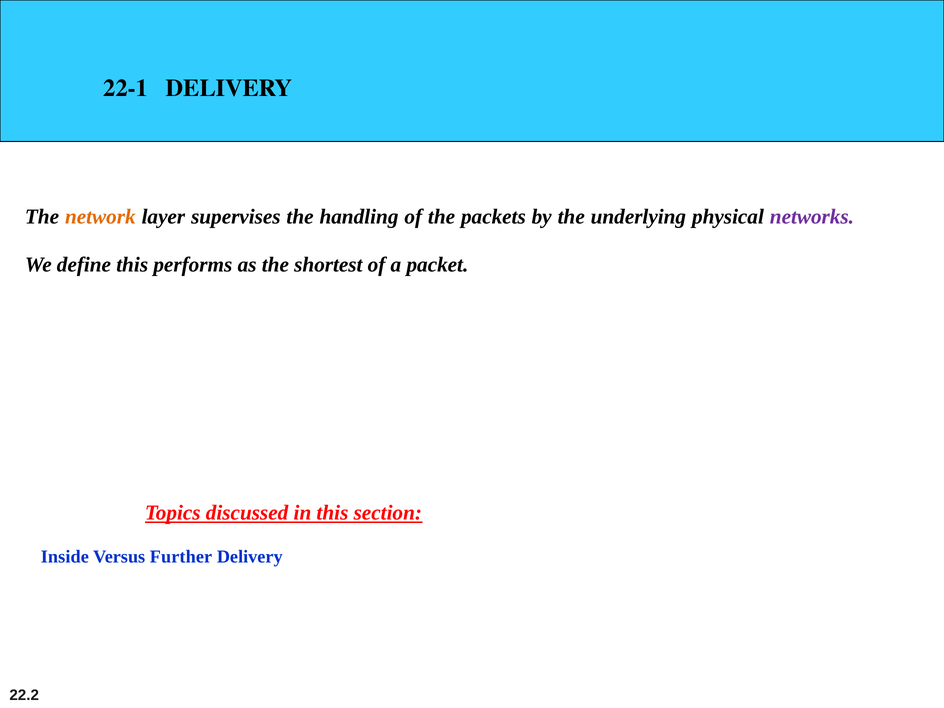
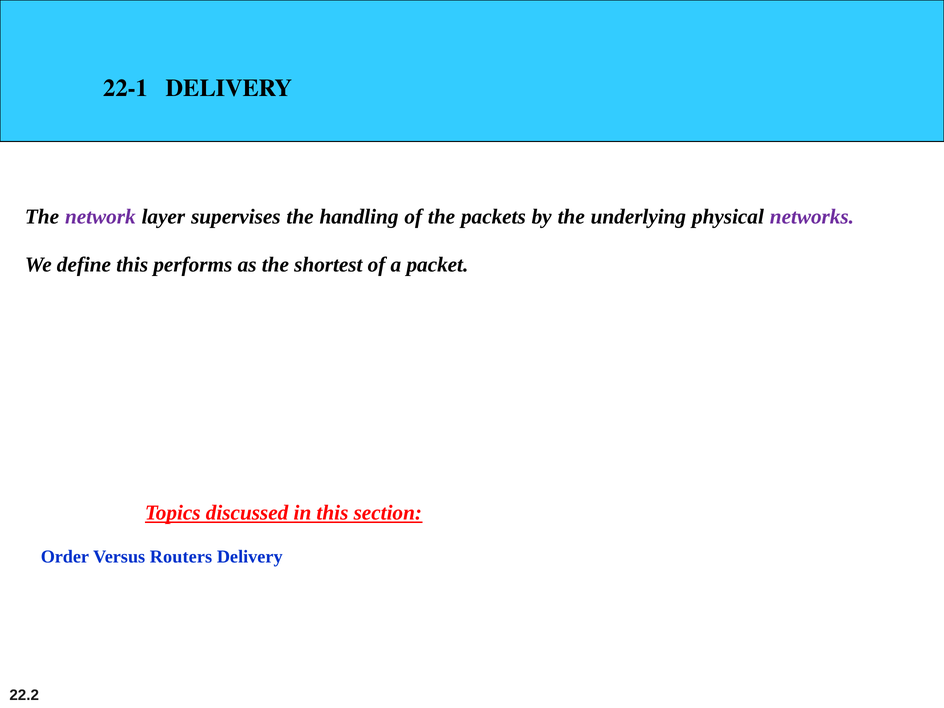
network colour: orange -> purple
Inside: Inside -> Order
Further: Further -> Routers
